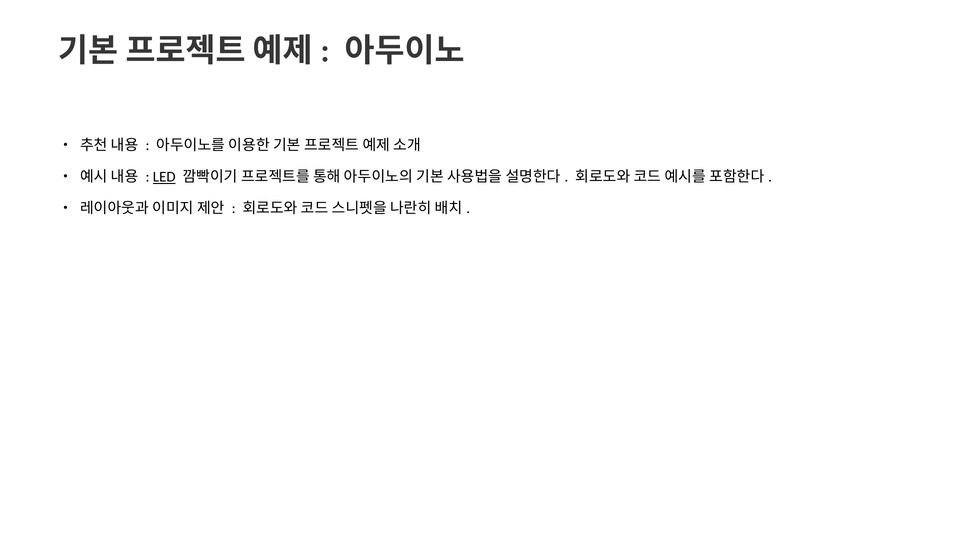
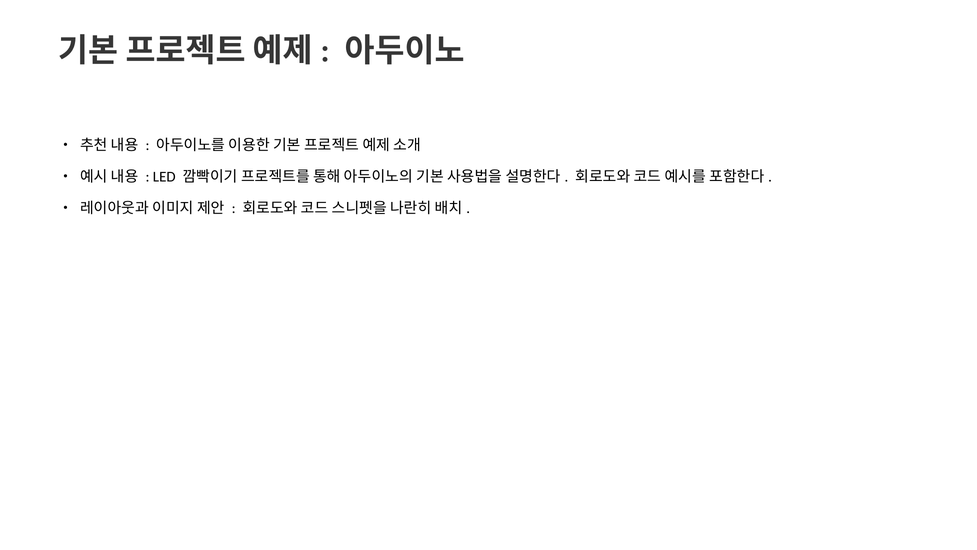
LED underline: present -> none
